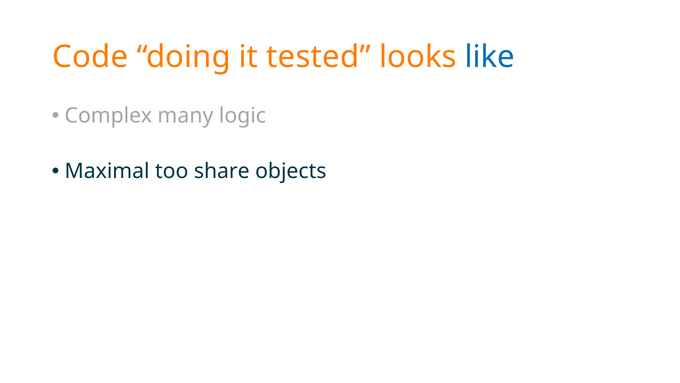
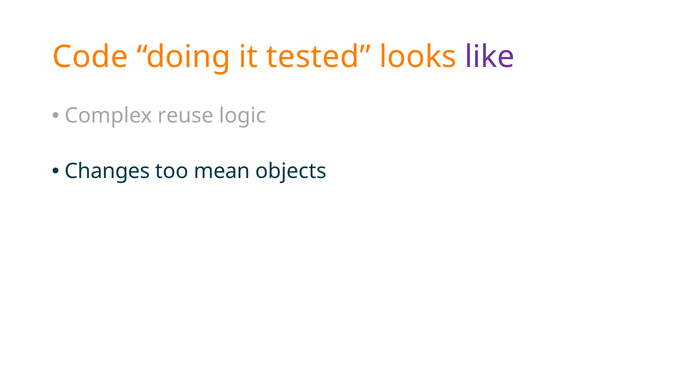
like colour: blue -> purple
many: many -> reuse
Maximal: Maximal -> Changes
share: share -> mean
